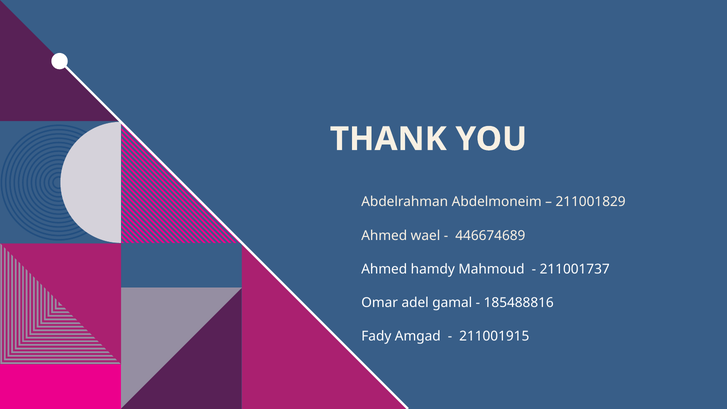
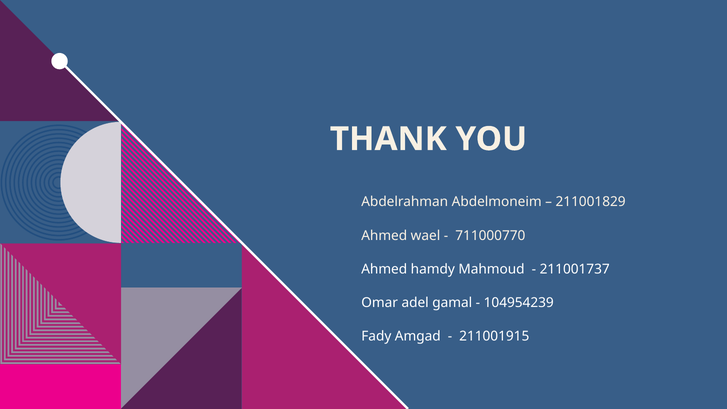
446674689: 446674689 -> 711000770
185488816: 185488816 -> 104954239
